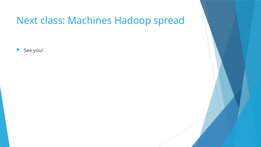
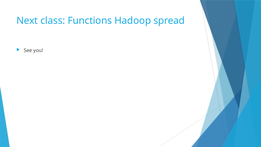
Machines: Machines -> Functions
